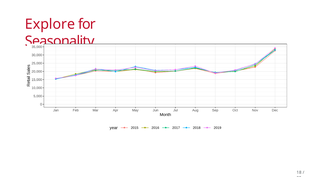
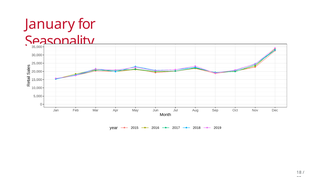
Explore: Explore -> January
